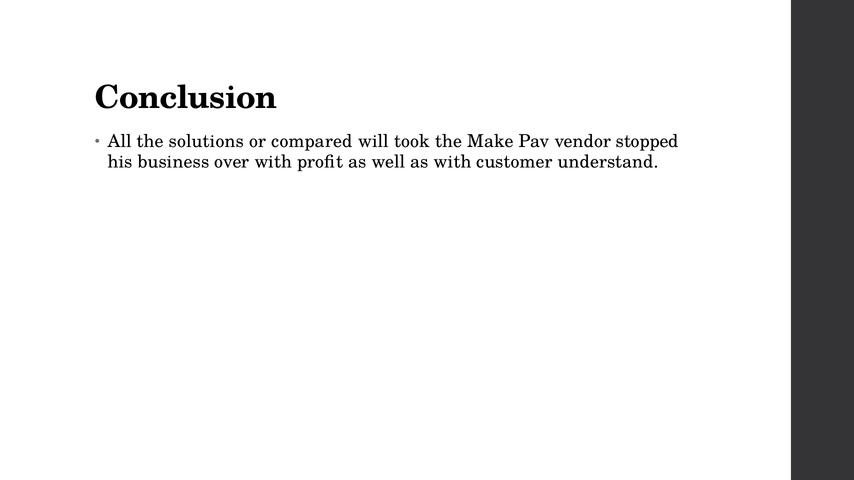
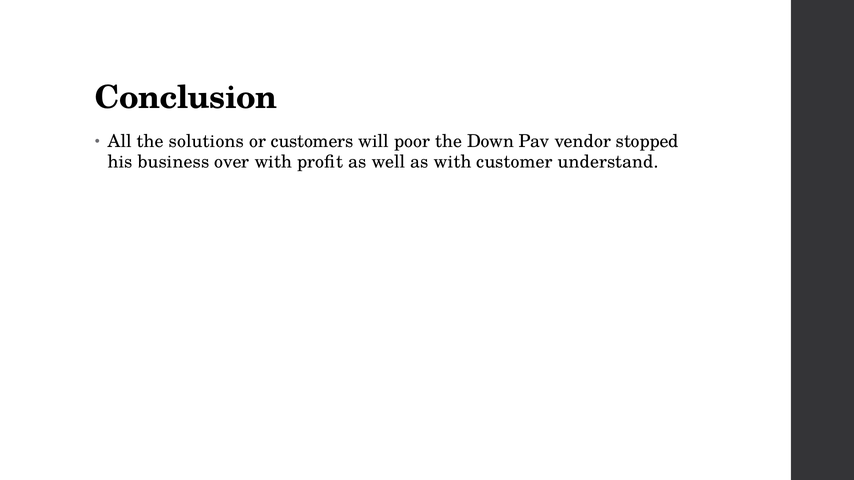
compared: compared -> customers
took: took -> poor
Make: Make -> Down
